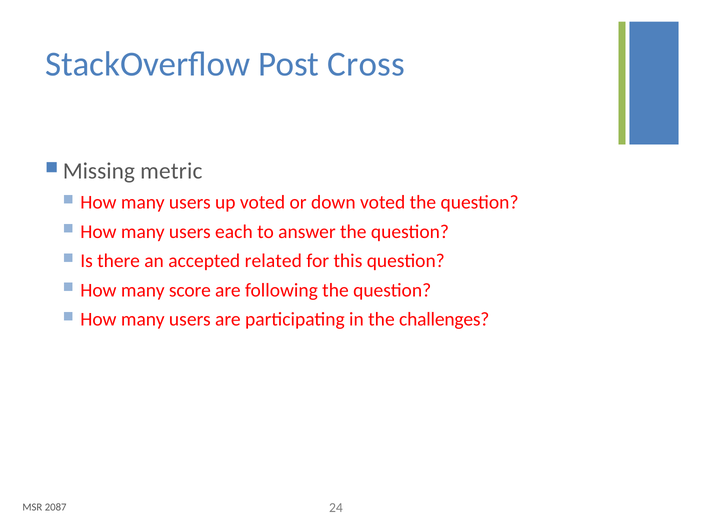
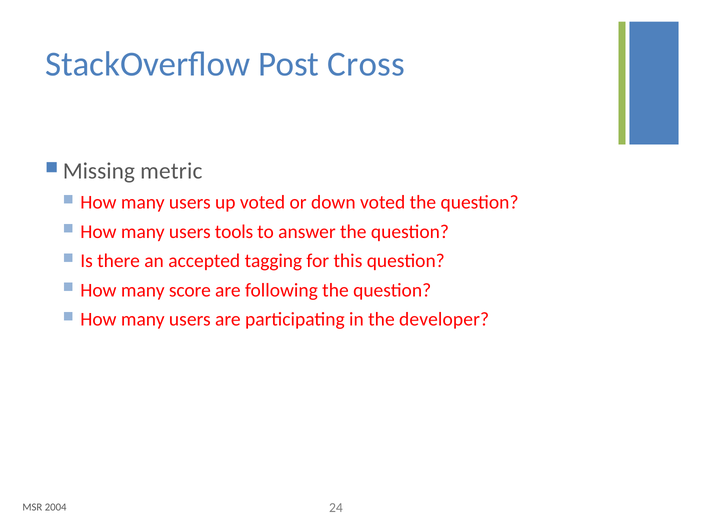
each: each -> tools
related: related -> tagging
challenges: challenges -> developer
2087: 2087 -> 2004
